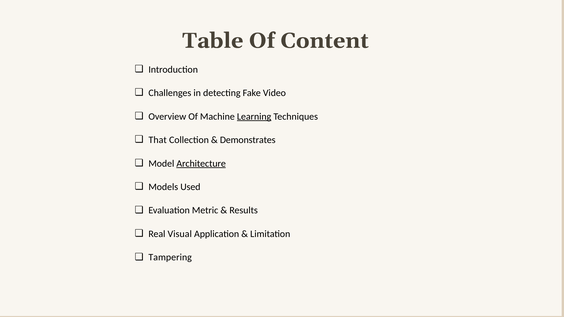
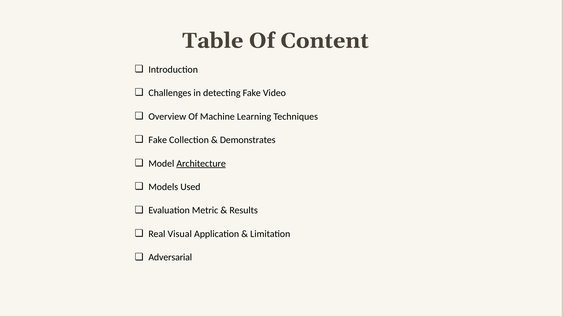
Learning underline: present -> none
That at (158, 140): That -> Fake
Tampering: Tampering -> Adversarial
